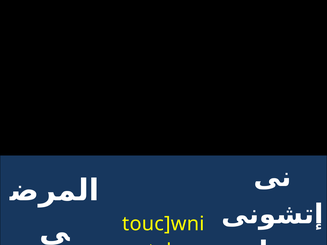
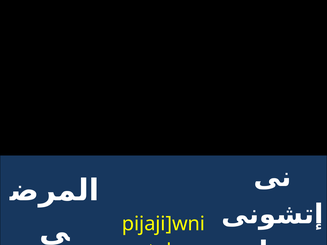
touc]wni: touc]wni -> pijaji]wni
